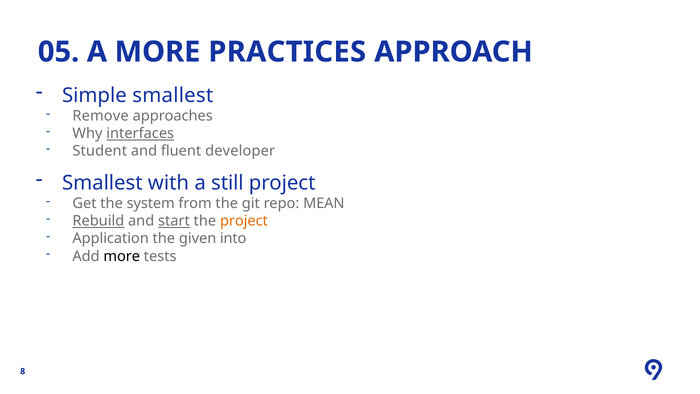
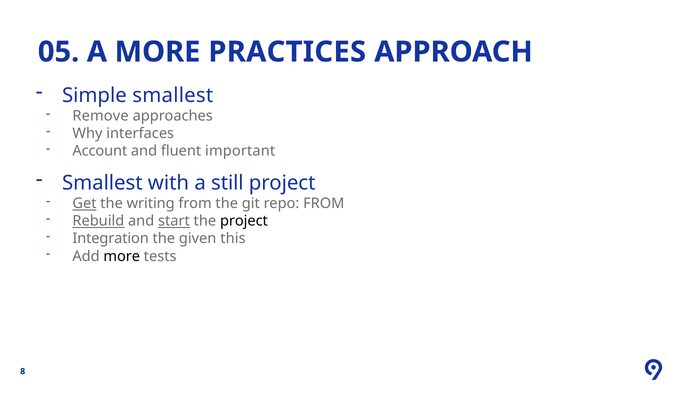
interfaces underline: present -> none
Student: Student -> Account
developer: developer -> important
Get underline: none -> present
system: system -> writing
repo MEAN: MEAN -> FROM
project at (244, 221) colour: orange -> black
Application: Application -> Integration
into: into -> this
